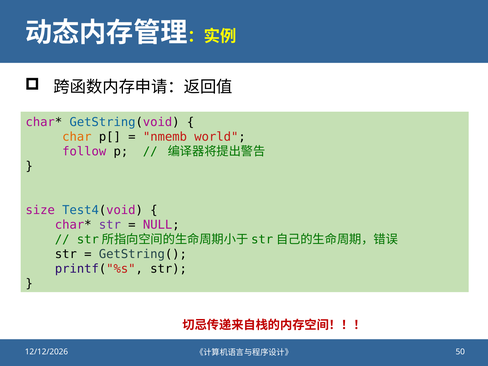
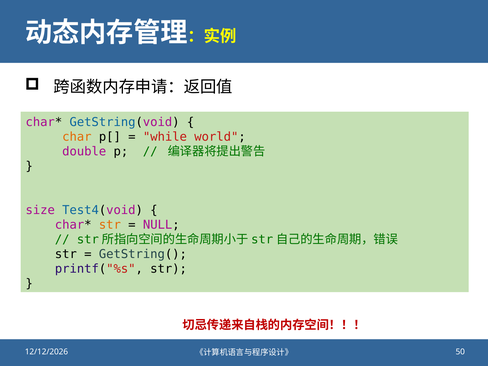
nmemb: nmemb -> while
follow: follow -> double
str at (110, 225) colour: purple -> orange
